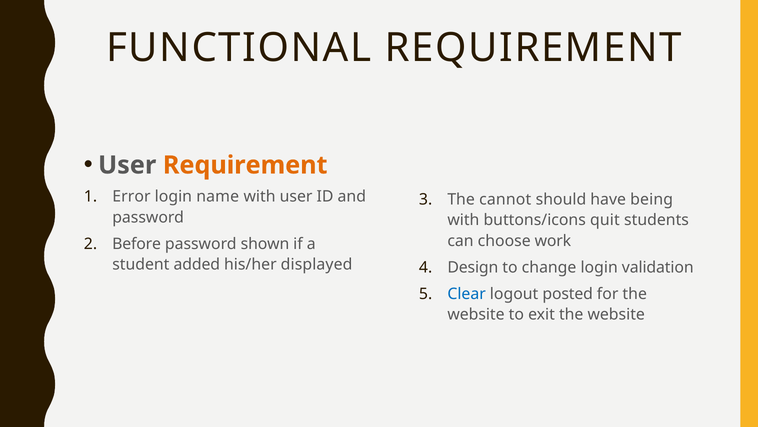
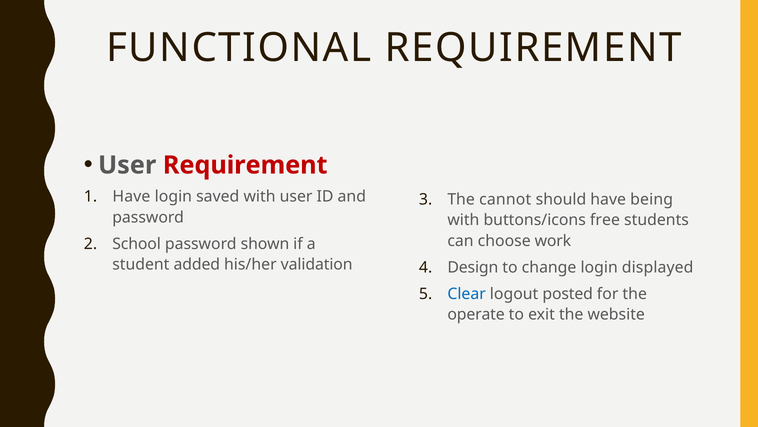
Requirement at (245, 165) colour: orange -> red
Error at (131, 196): Error -> Have
name: name -> saved
quit: quit -> free
Before: Before -> School
displayed: displayed -> validation
validation: validation -> displayed
website at (476, 314): website -> operate
